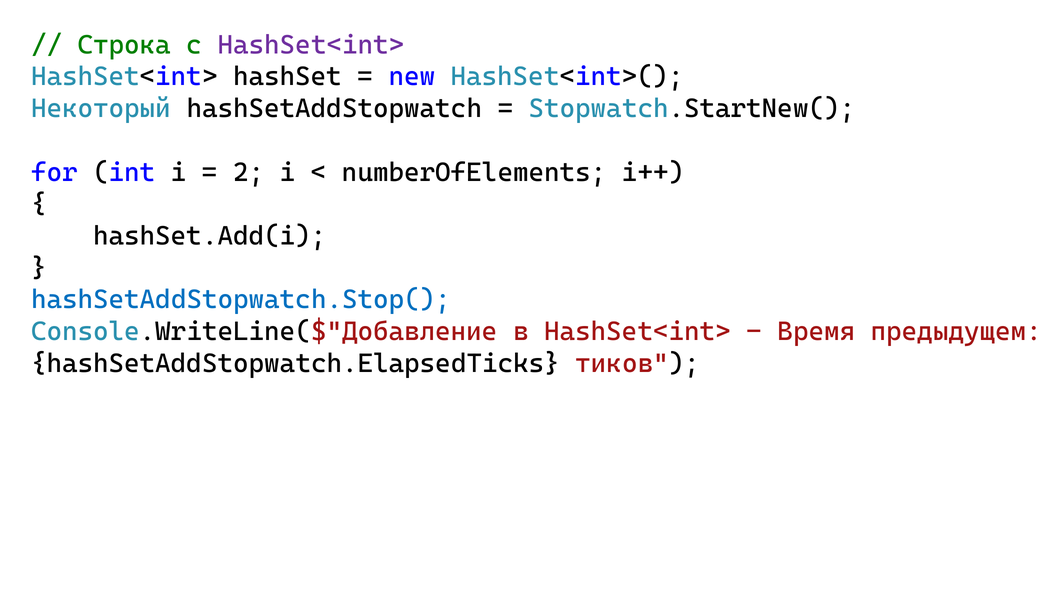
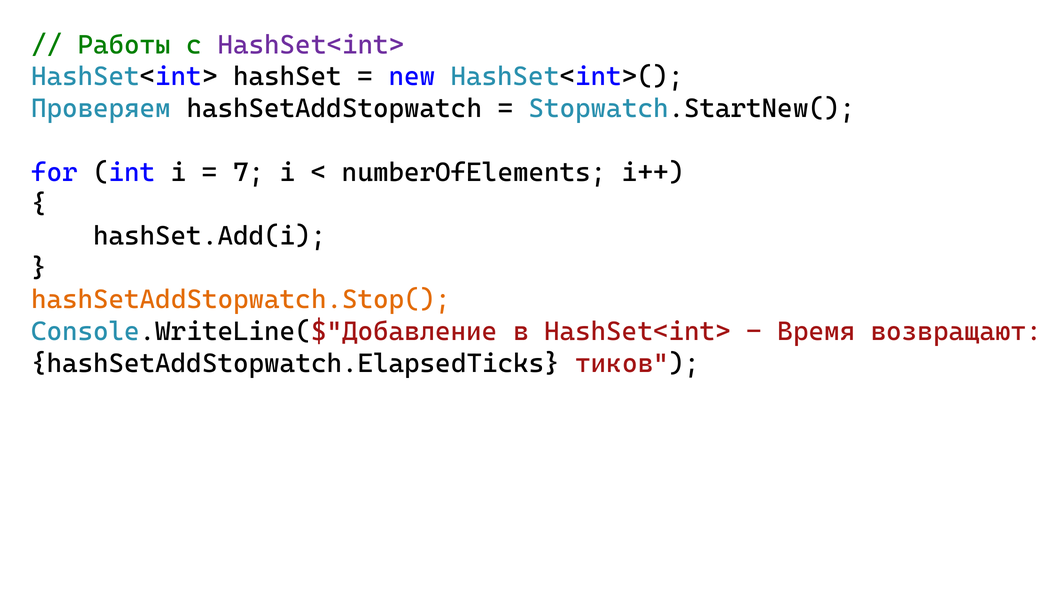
Строка: Строка -> Работы
Некоторый: Некоторый -> Проверяем
2: 2 -> 7
hashSetAddStopwatch.Stop( colour: blue -> orange
предыдущем: предыдущем -> возвращают
